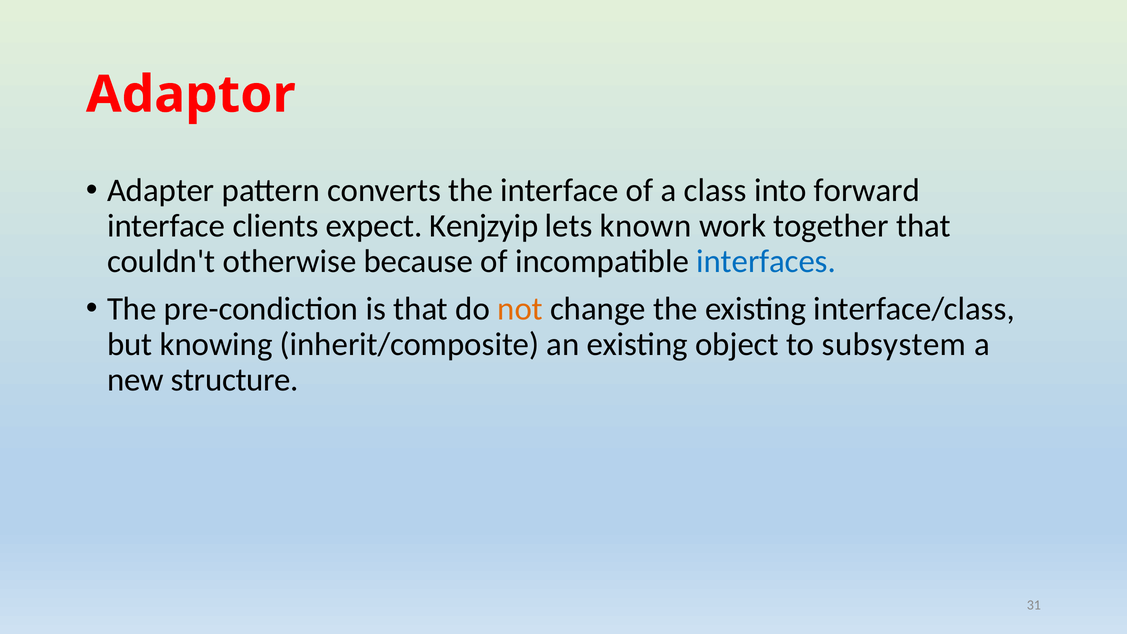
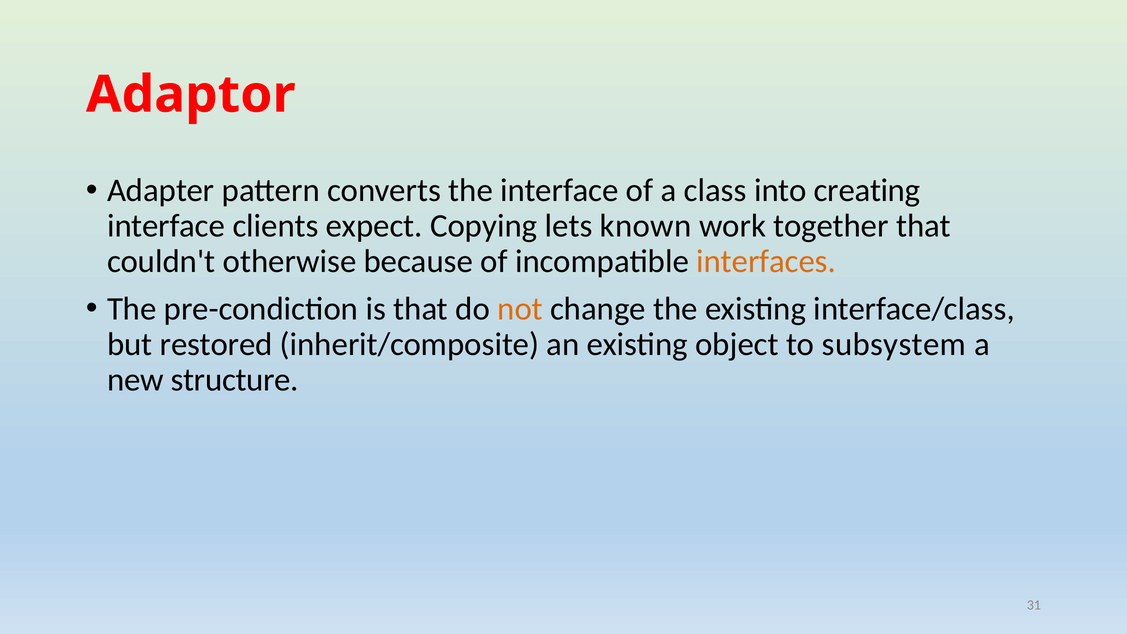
forward: forward -> creating
Kenjzyip: Kenjzyip -> Copying
interfaces colour: blue -> orange
knowing: knowing -> restored
